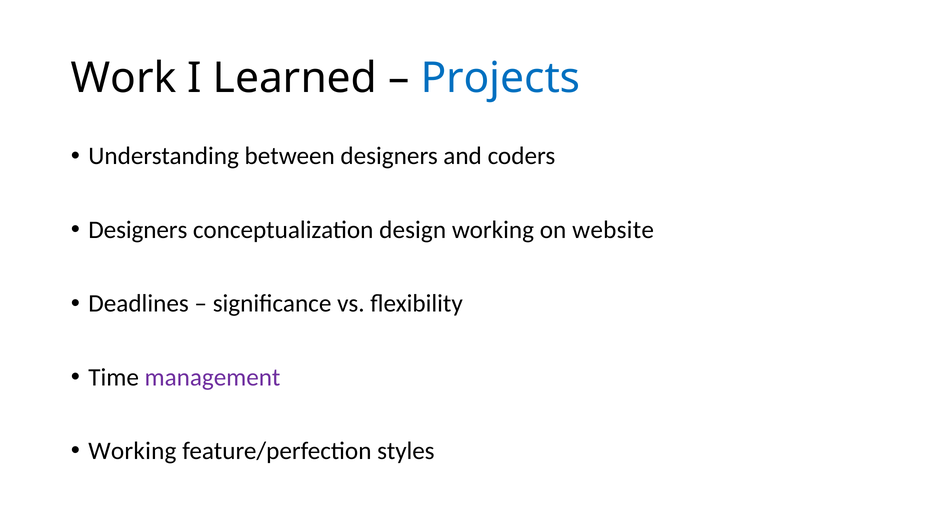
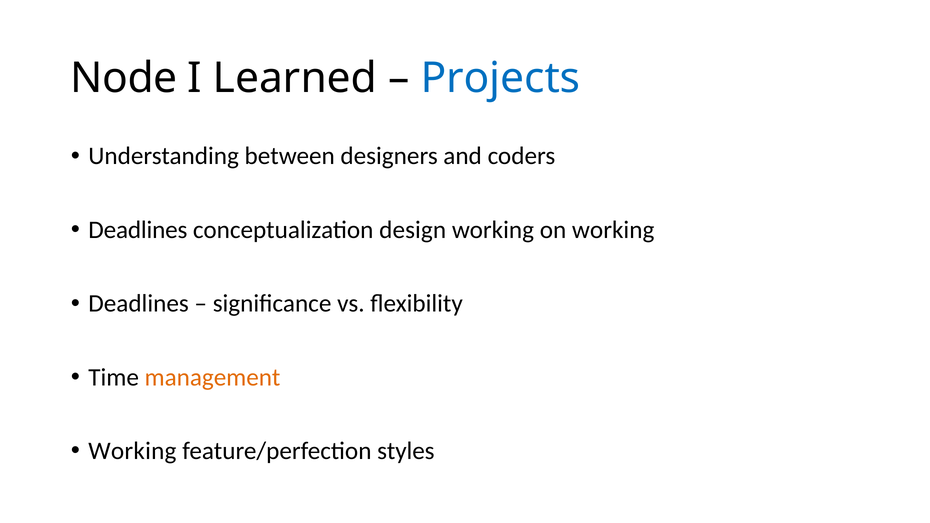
Work: Work -> Node
Designers at (138, 230): Designers -> Deadlines
on website: website -> working
management colour: purple -> orange
